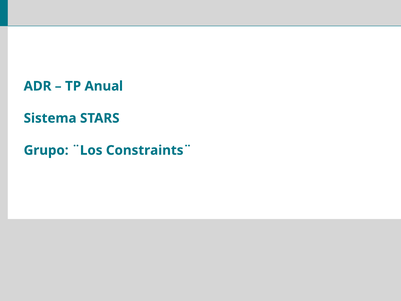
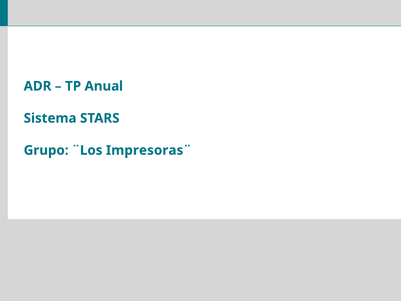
Constraints¨: Constraints¨ -> Impresoras¨
